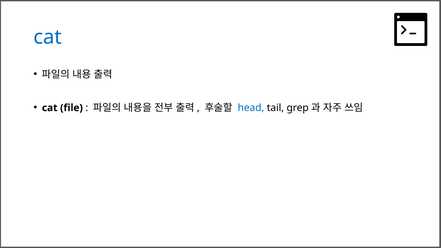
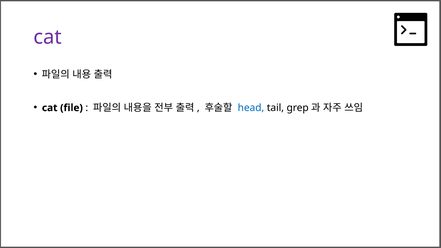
cat at (48, 37) colour: blue -> purple
